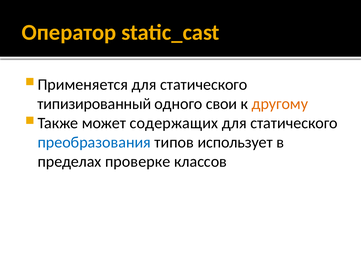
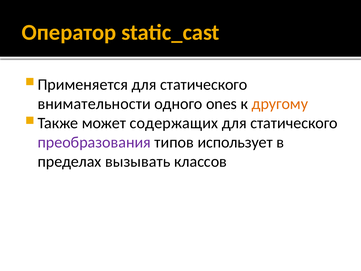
типизированный: типизированный -> внимательности
свои: свои -> ones
преобразования colour: blue -> purple
проверке: проверке -> вызывать
